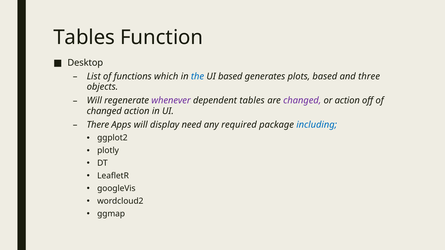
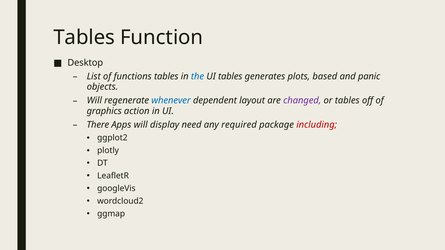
functions which: which -> tables
UI based: based -> tables
three: three -> panic
whenever colour: purple -> blue
dependent tables: tables -> layout
or action: action -> tables
changed at (104, 111): changed -> graphics
including colour: blue -> red
